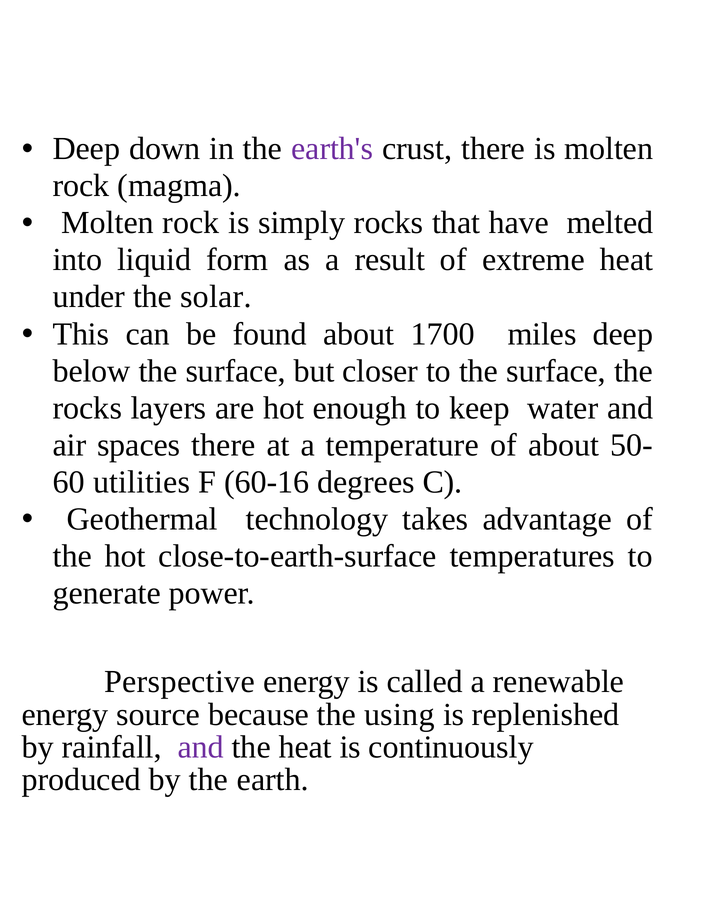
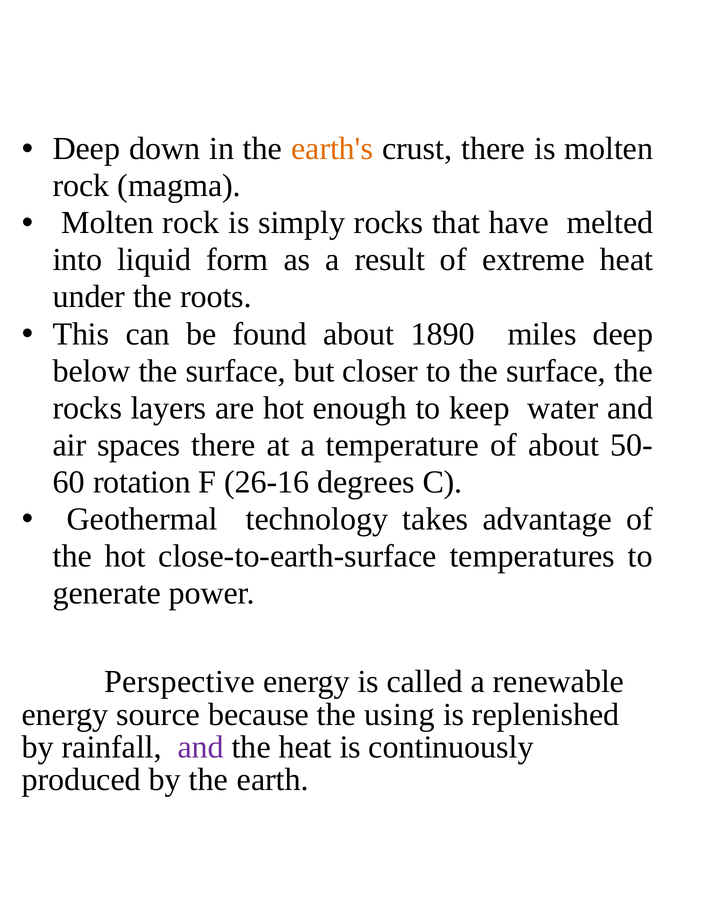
earth's colour: purple -> orange
solar: solar -> roots
1700: 1700 -> 1890
utilities: utilities -> rotation
60-16: 60-16 -> 26-16
